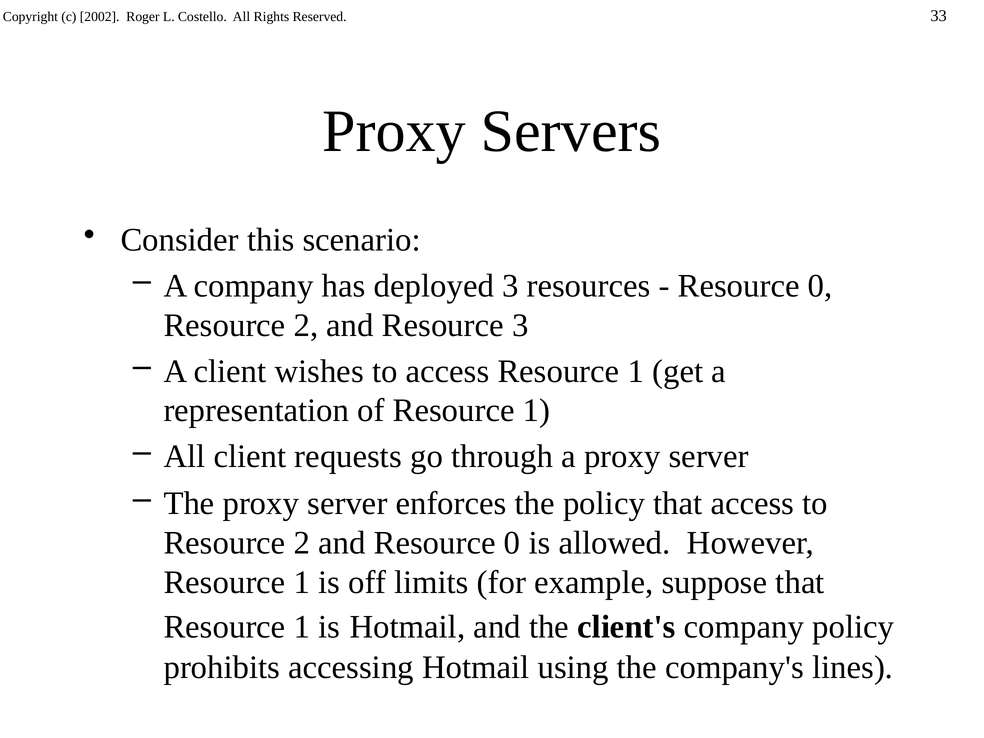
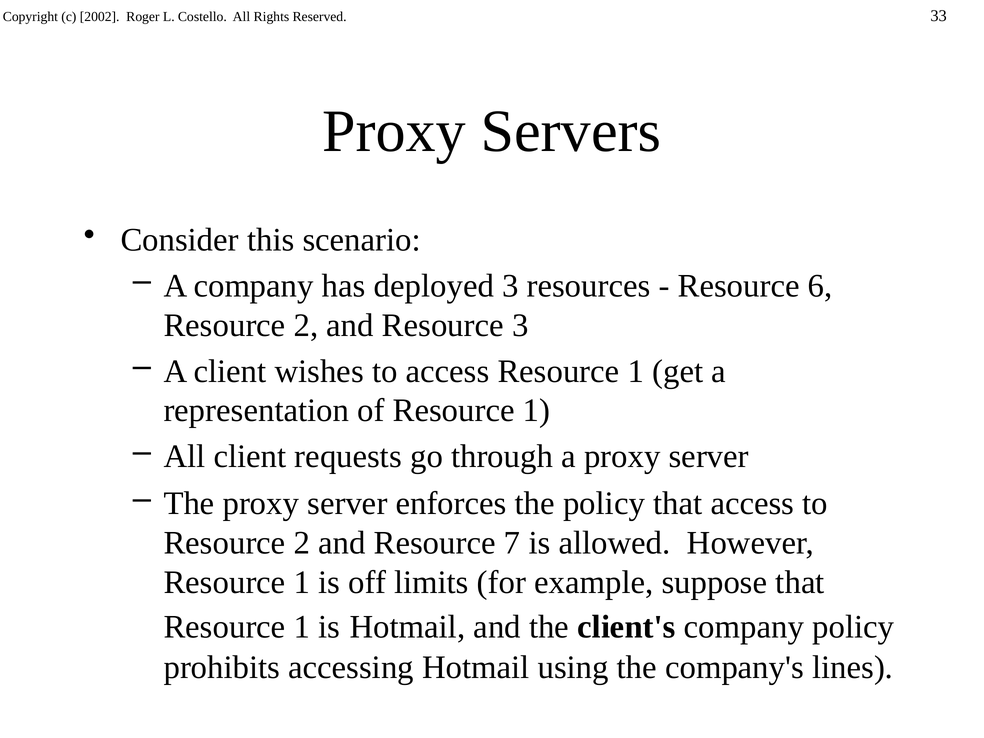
0 at (820, 286): 0 -> 6
and Resource 0: 0 -> 7
